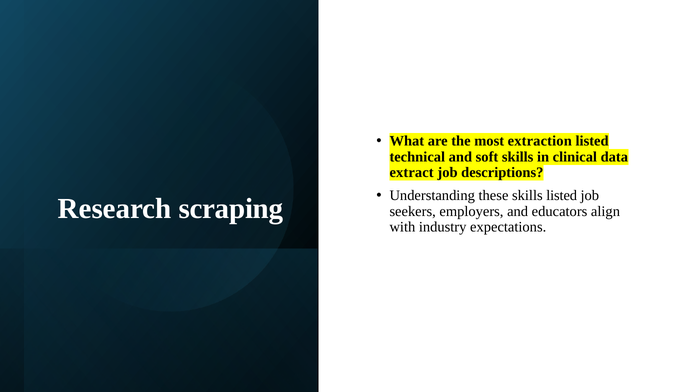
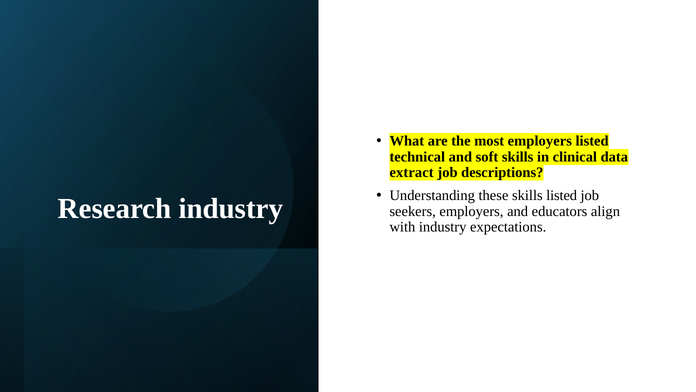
most extraction: extraction -> employers
Research scraping: scraping -> industry
